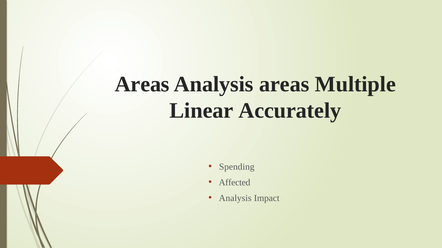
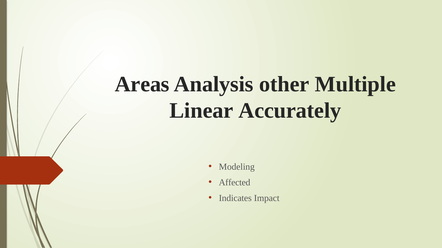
Analysis areas: areas -> other
Spending: Spending -> Modeling
Analysis at (235, 199): Analysis -> Indicates
